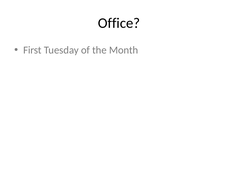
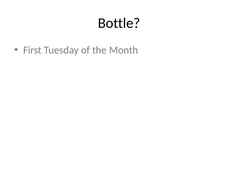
Office: Office -> Bottle
